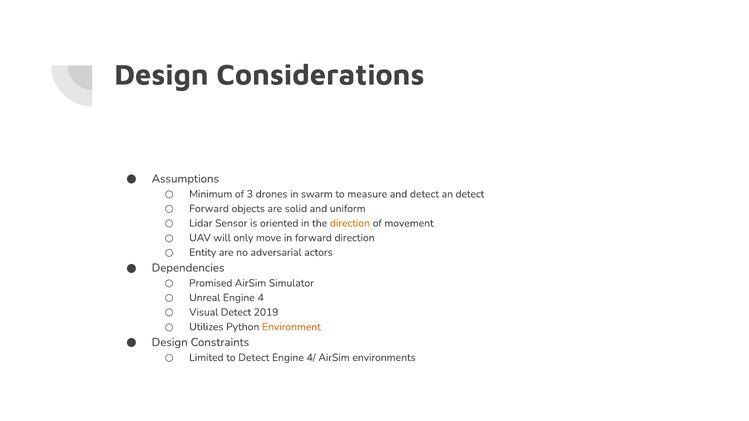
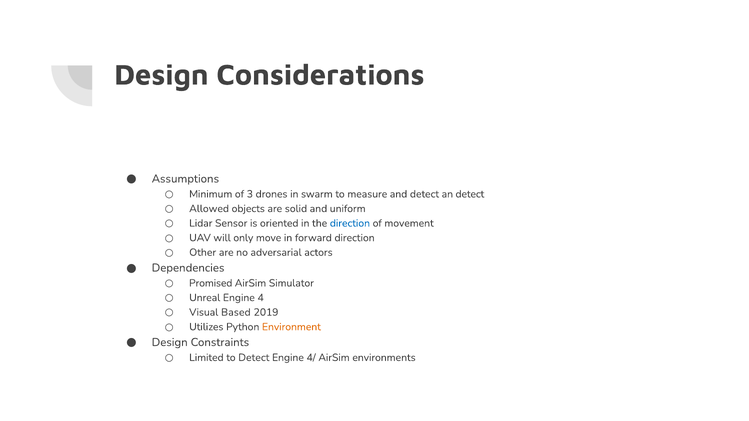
Forward at (209, 209): Forward -> Allowed
direction at (350, 223) colour: orange -> blue
Entity: Entity -> Other
Visual Detect: Detect -> Based
